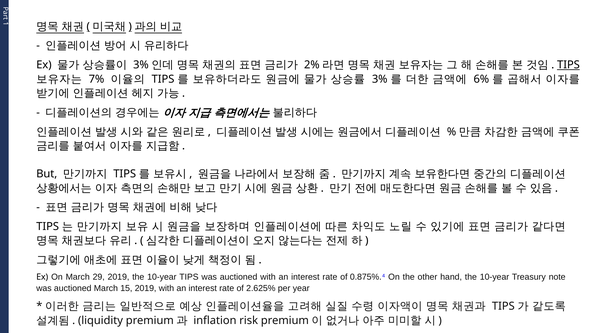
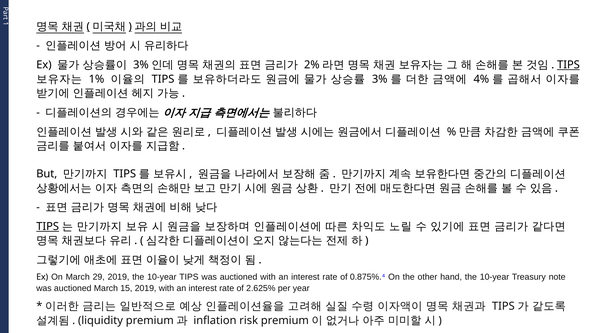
7%: 7% -> 1%
6%: 6% -> 4%
TIPS at (48, 226) underline: none -> present
